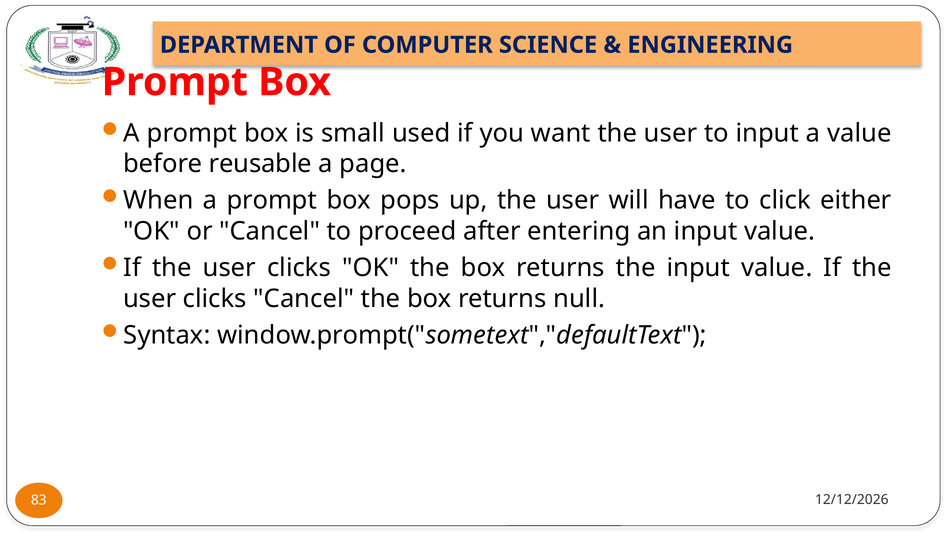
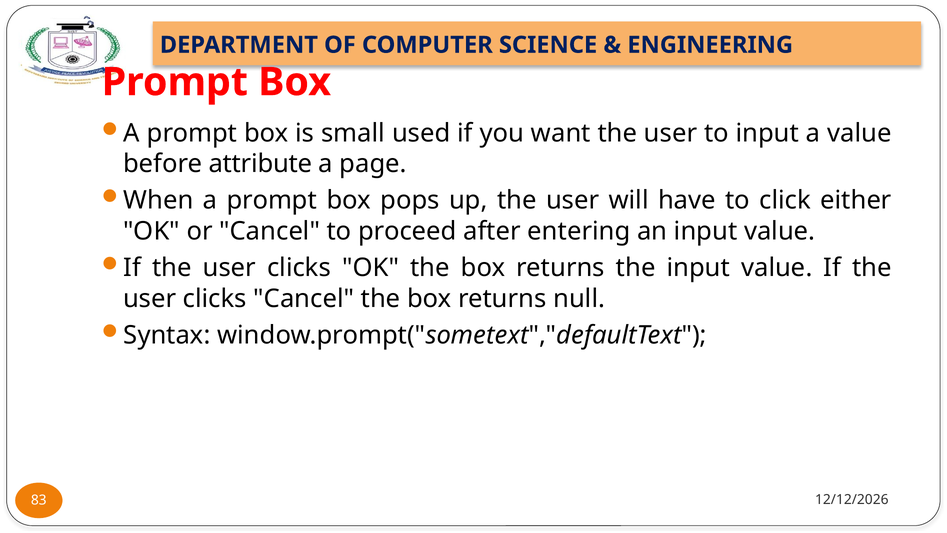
reusable: reusable -> attribute
